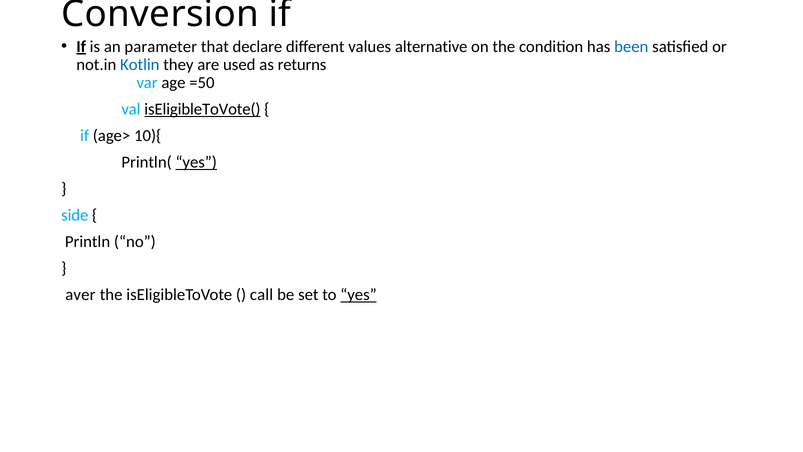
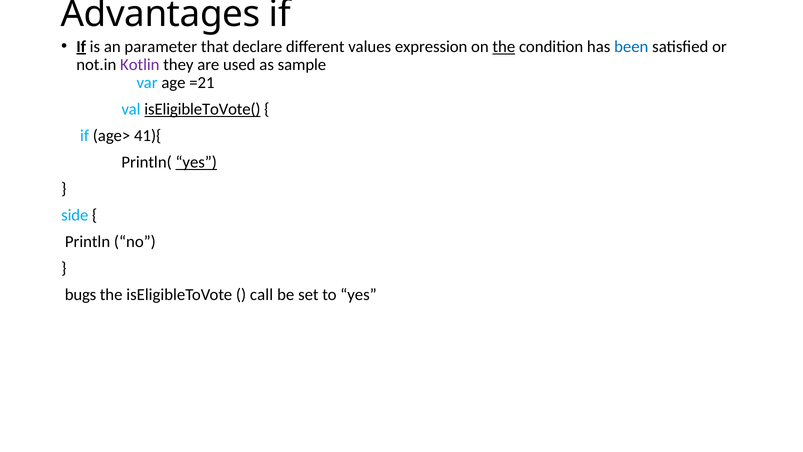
Conversion: Conversion -> Advantages
alternative: alternative -> expression
the at (504, 47) underline: none -> present
Kotlin colour: blue -> purple
returns: returns -> sample
=50: =50 -> =21
10){: 10){ -> 41){
aver: aver -> bugs
yes at (359, 294) underline: present -> none
